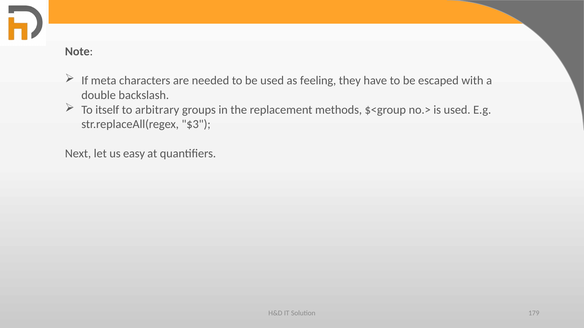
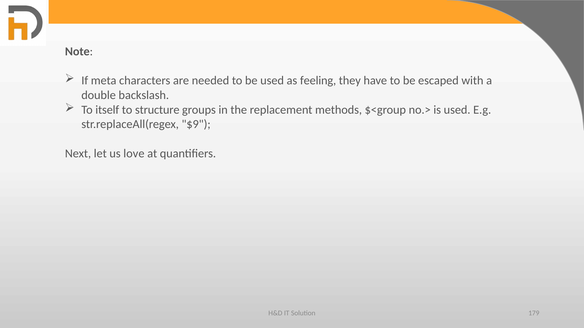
arbitrary: arbitrary -> structure
$3: $3 -> $9
easy: easy -> love
